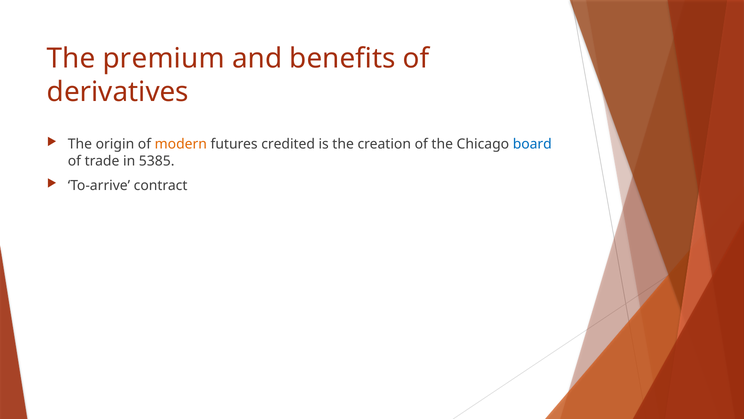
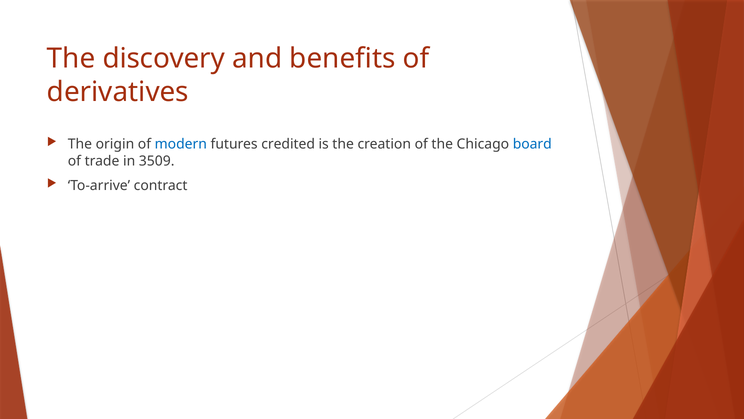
premium: premium -> discovery
modern colour: orange -> blue
5385: 5385 -> 3509
